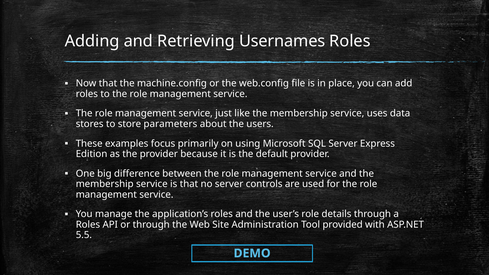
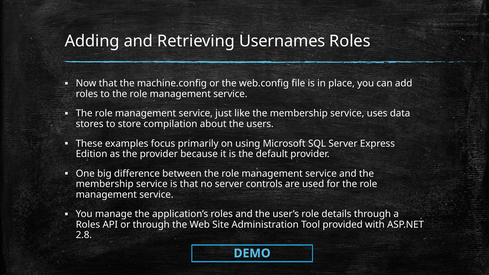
parameters: parameters -> compilation
5.5: 5.5 -> 2.8
